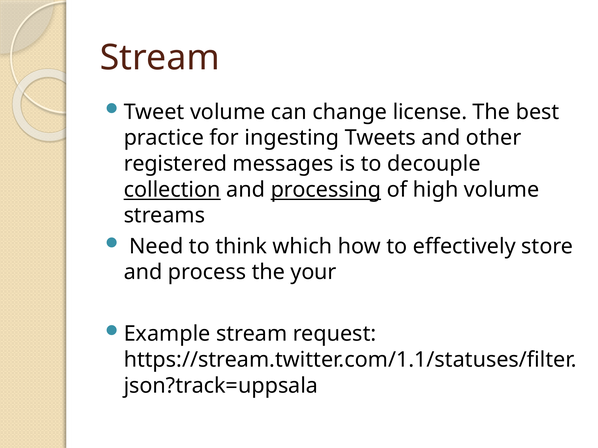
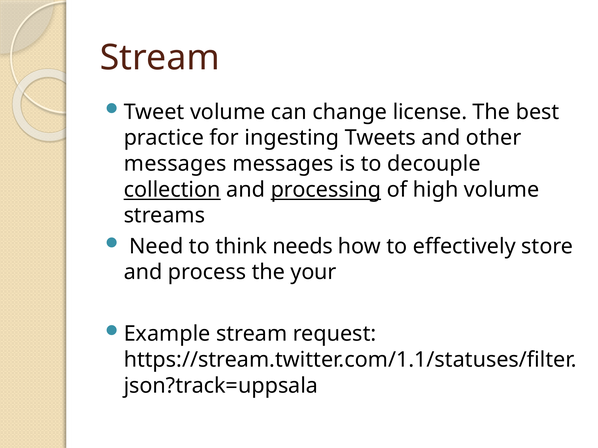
registered at (175, 164): registered -> messages
which: which -> needs
